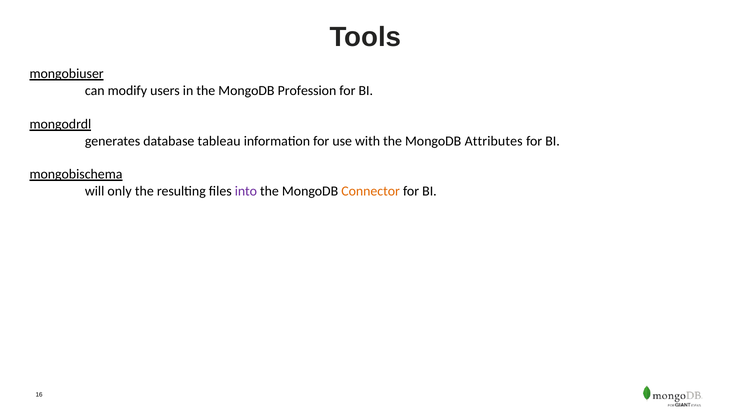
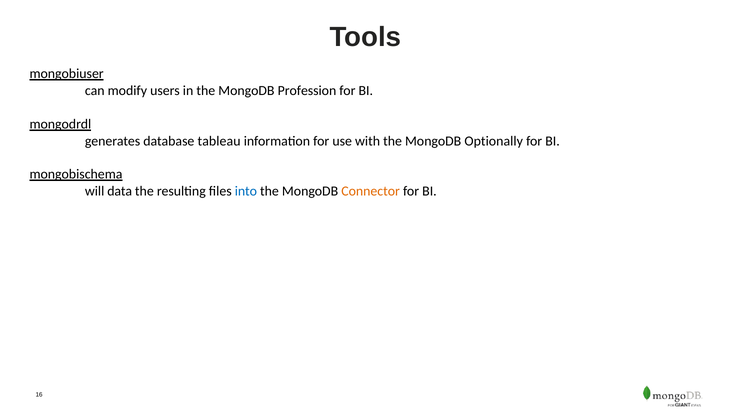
Attributes: Attributes -> Optionally
only: only -> data
into colour: purple -> blue
